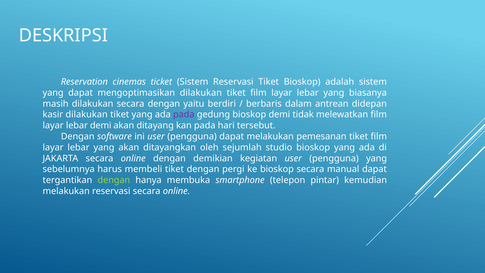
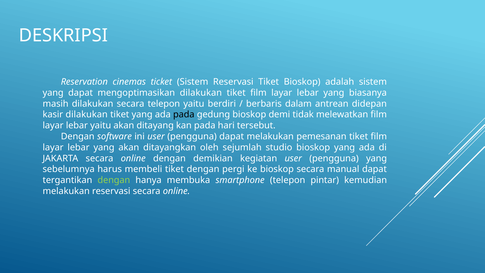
secara dengan: dengan -> telepon
pada at (184, 115) colour: purple -> black
lebar demi: demi -> yaitu
